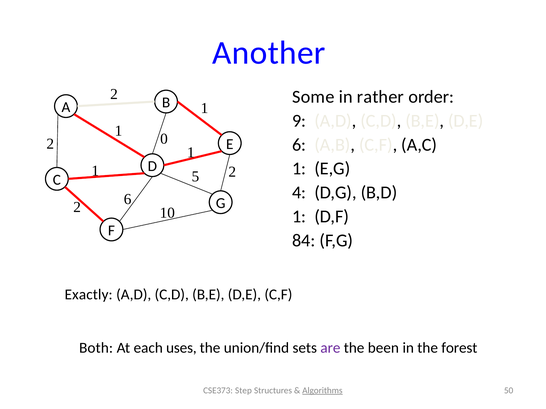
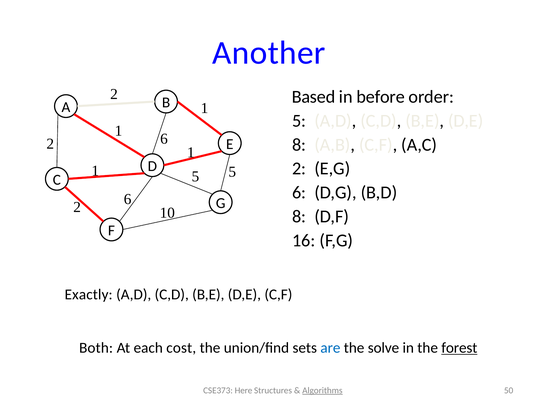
Some: Some -> Based
rather: rather -> before
9 at (299, 121): 9 -> 5
0 at (164, 139): 0 -> 6
6 at (299, 145): 6 -> 8
1 at (299, 169): 1 -> 2
5 2: 2 -> 5
4 at (299, 193): 4 -> 6
1 at (299, 217): 1 -> 8
84: 84 -> 16
uses: uses -> cost
are colour: purple -> blue
been: been -> solve
forest underline: none -> present
Step: Step -> Here
